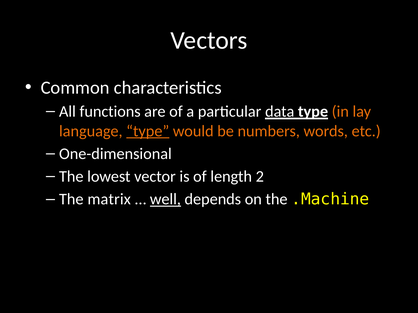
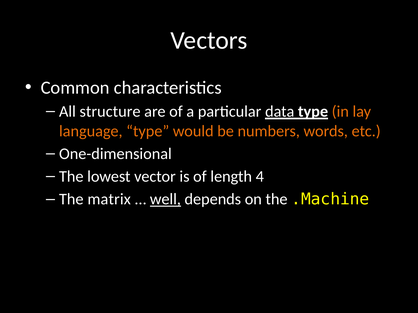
functions: functions -> structure
type at (148, 131) underline: present -> none
2: 2 -> 4
